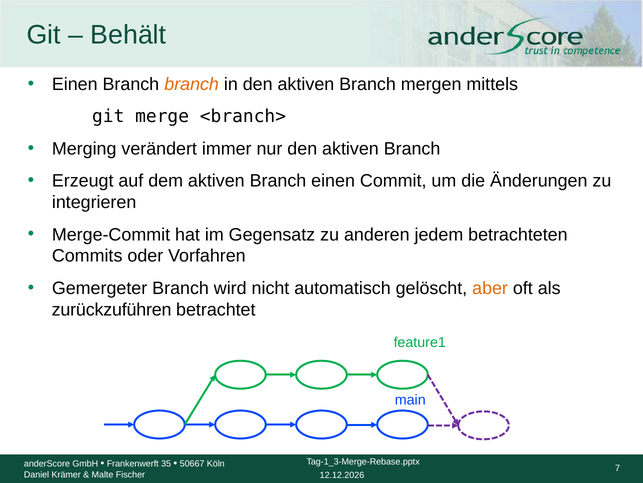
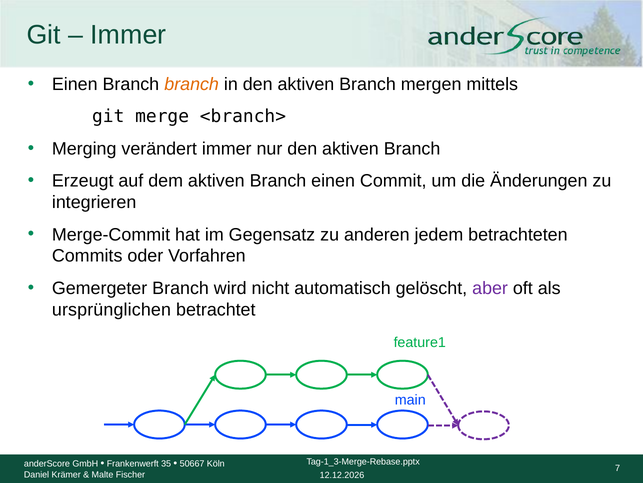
Behält at (128, 35): Behält -> Immer
aber colour: orange -> purple
zurückzuführen: zurückzuführen -> ursprünglichen
